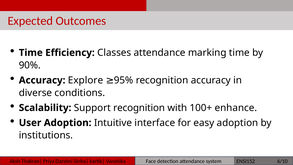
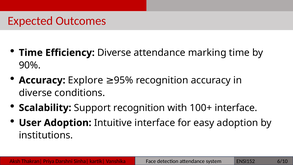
Efficiency Classes: Classes -> Diverse
100+ enhance: enhance -> interface
